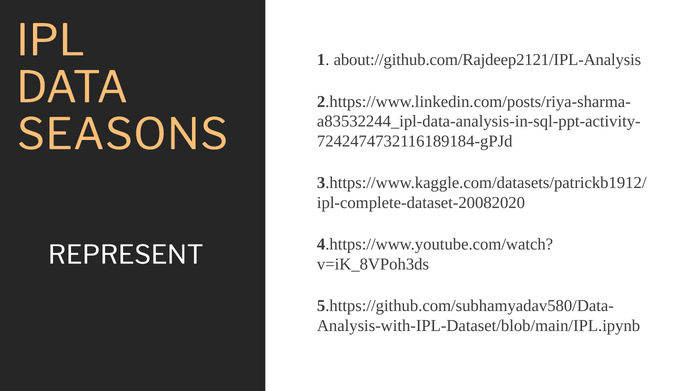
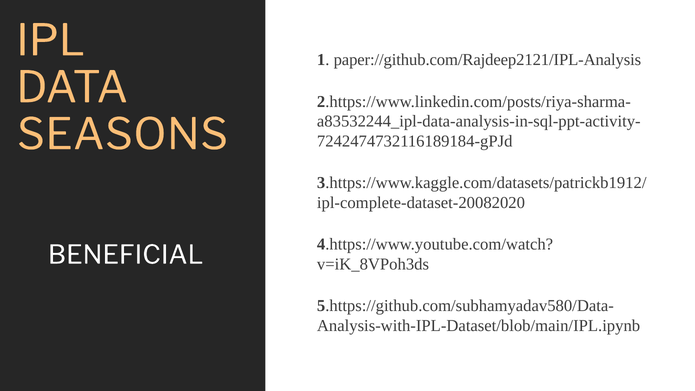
about://github.com/Rajdeep2121/IPL-Analysis: about://github.com/Rajdeep2121/IPL-Analysis -> paper://github.com/Rajdeep2121/IPL-Analysis
REPRESENT: REPRESENT -> BENEFICIAL
